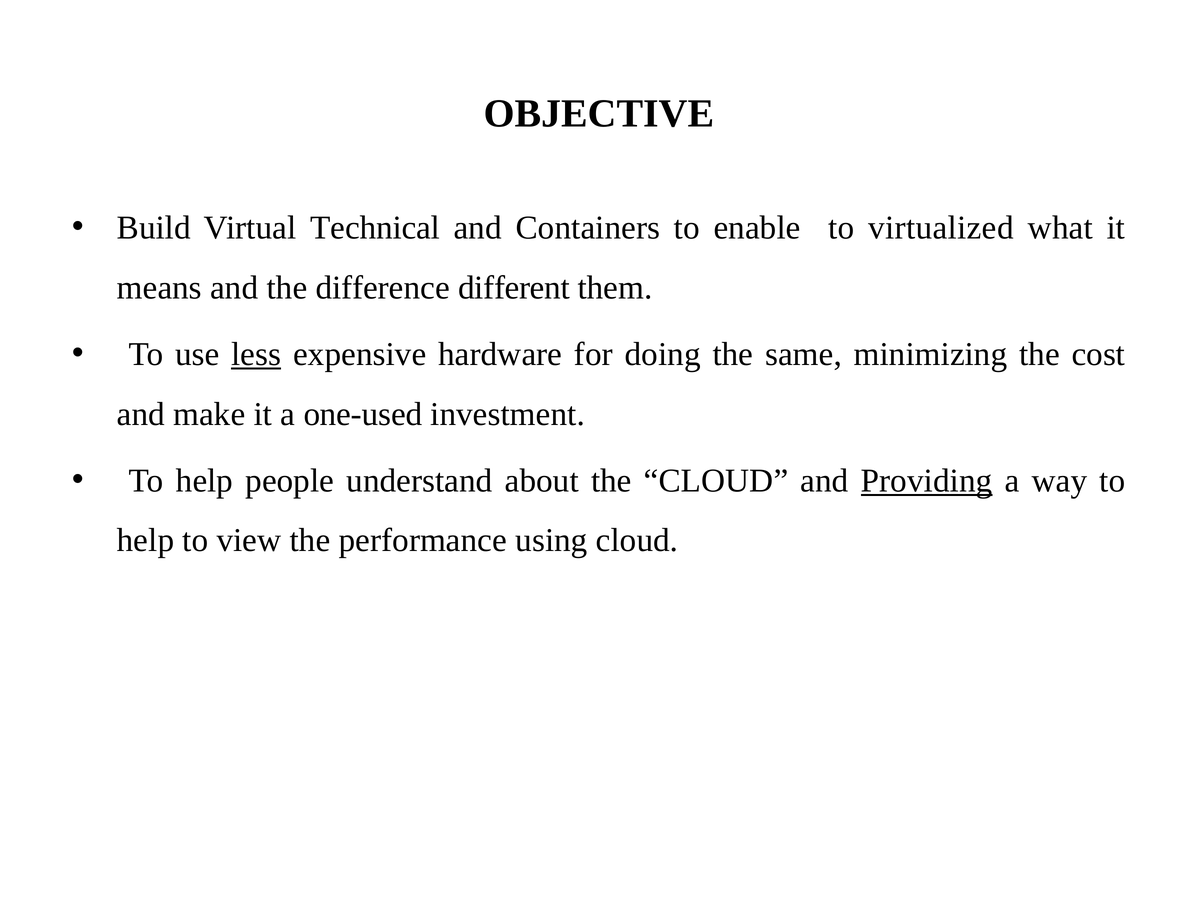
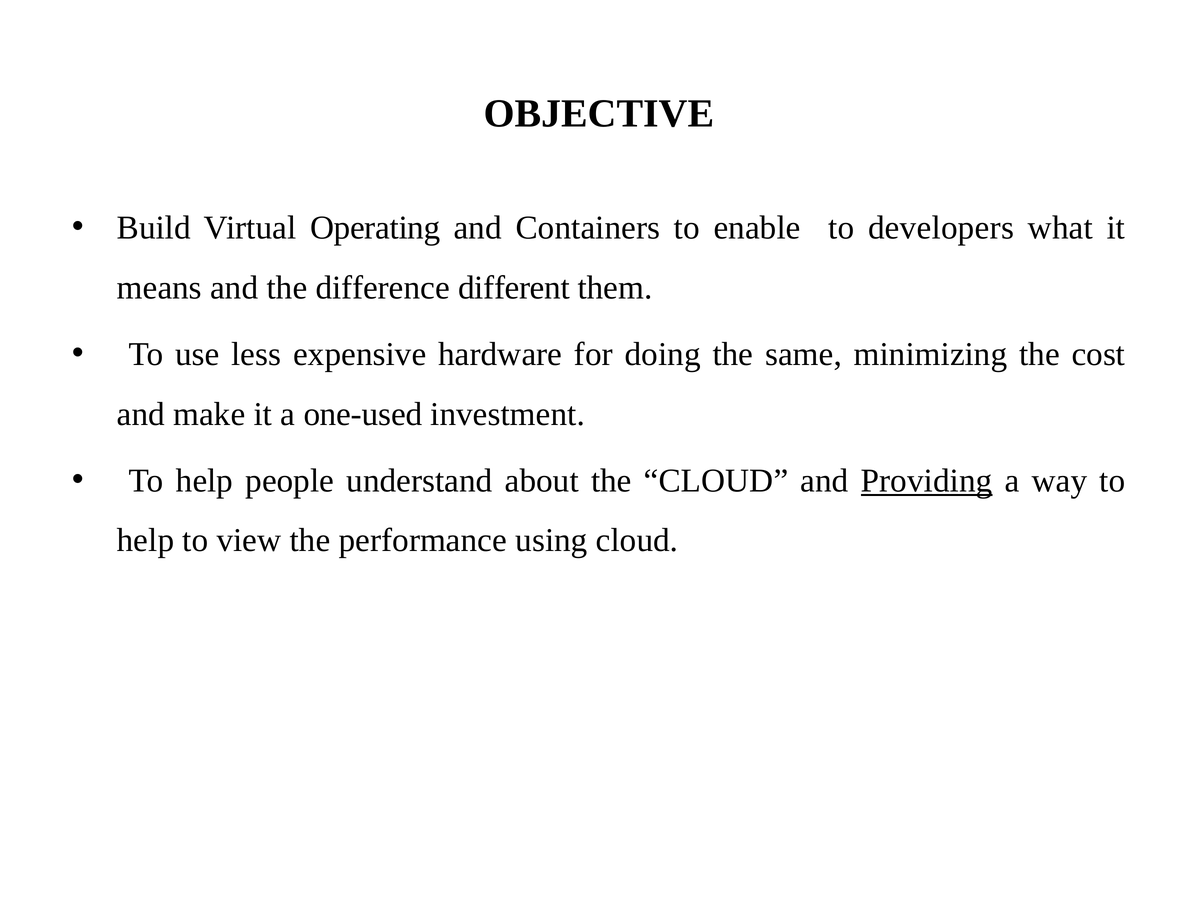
Technical: Technical -> Operating
virtualized: virtualized -> developers
less underline: present -> none
